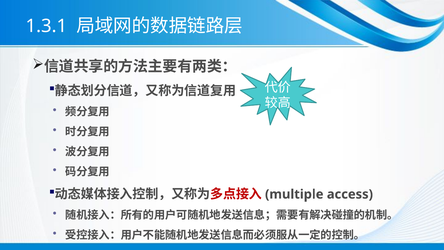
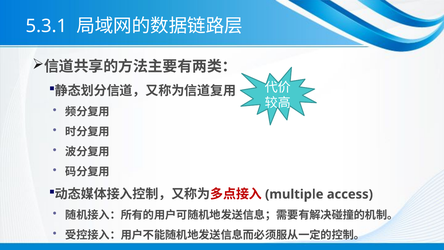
1.3.1: 1.3.1 -> 5.3.1
